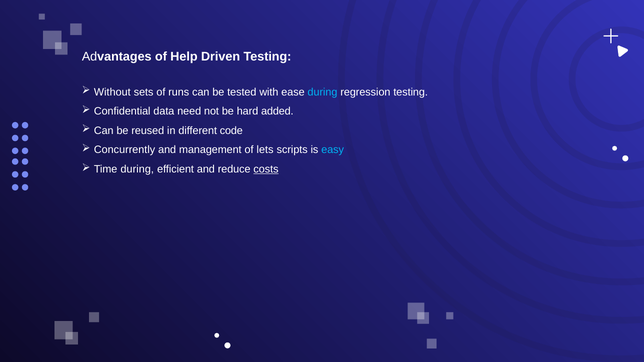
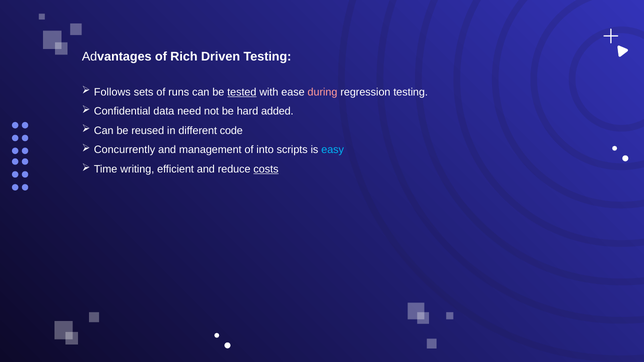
Help: Help -> Rich
Without: Without -> Follows
tested underline: none -> present
during at (322, 92) colour: light blue -> pink
lets: lets -> into
Time during: during -> writing
